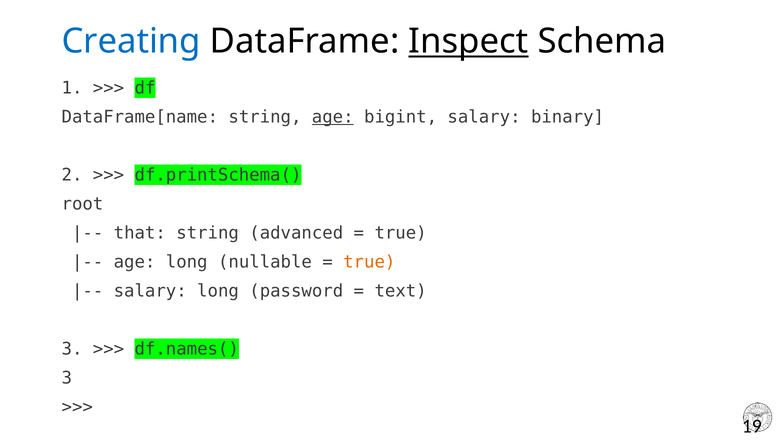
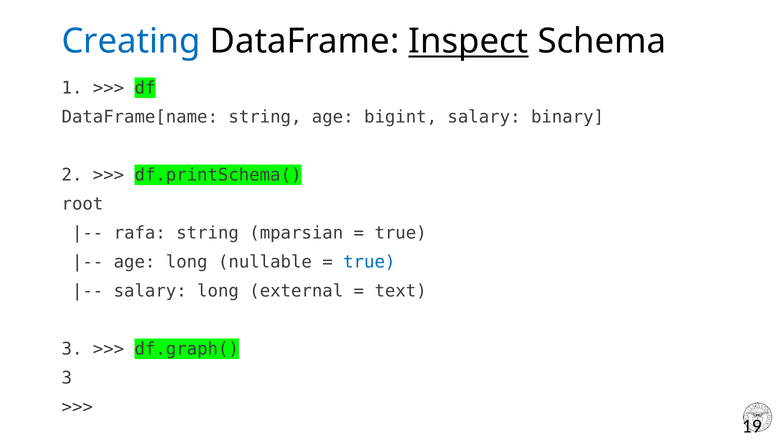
age at (333, 117) underline: present -> none
that: that -> rafa
advanced: advanced -> mparsian
true at (369, 262) colour: orange -> blue
password: password -> external
df.names(: df.names( -> df.graph(
